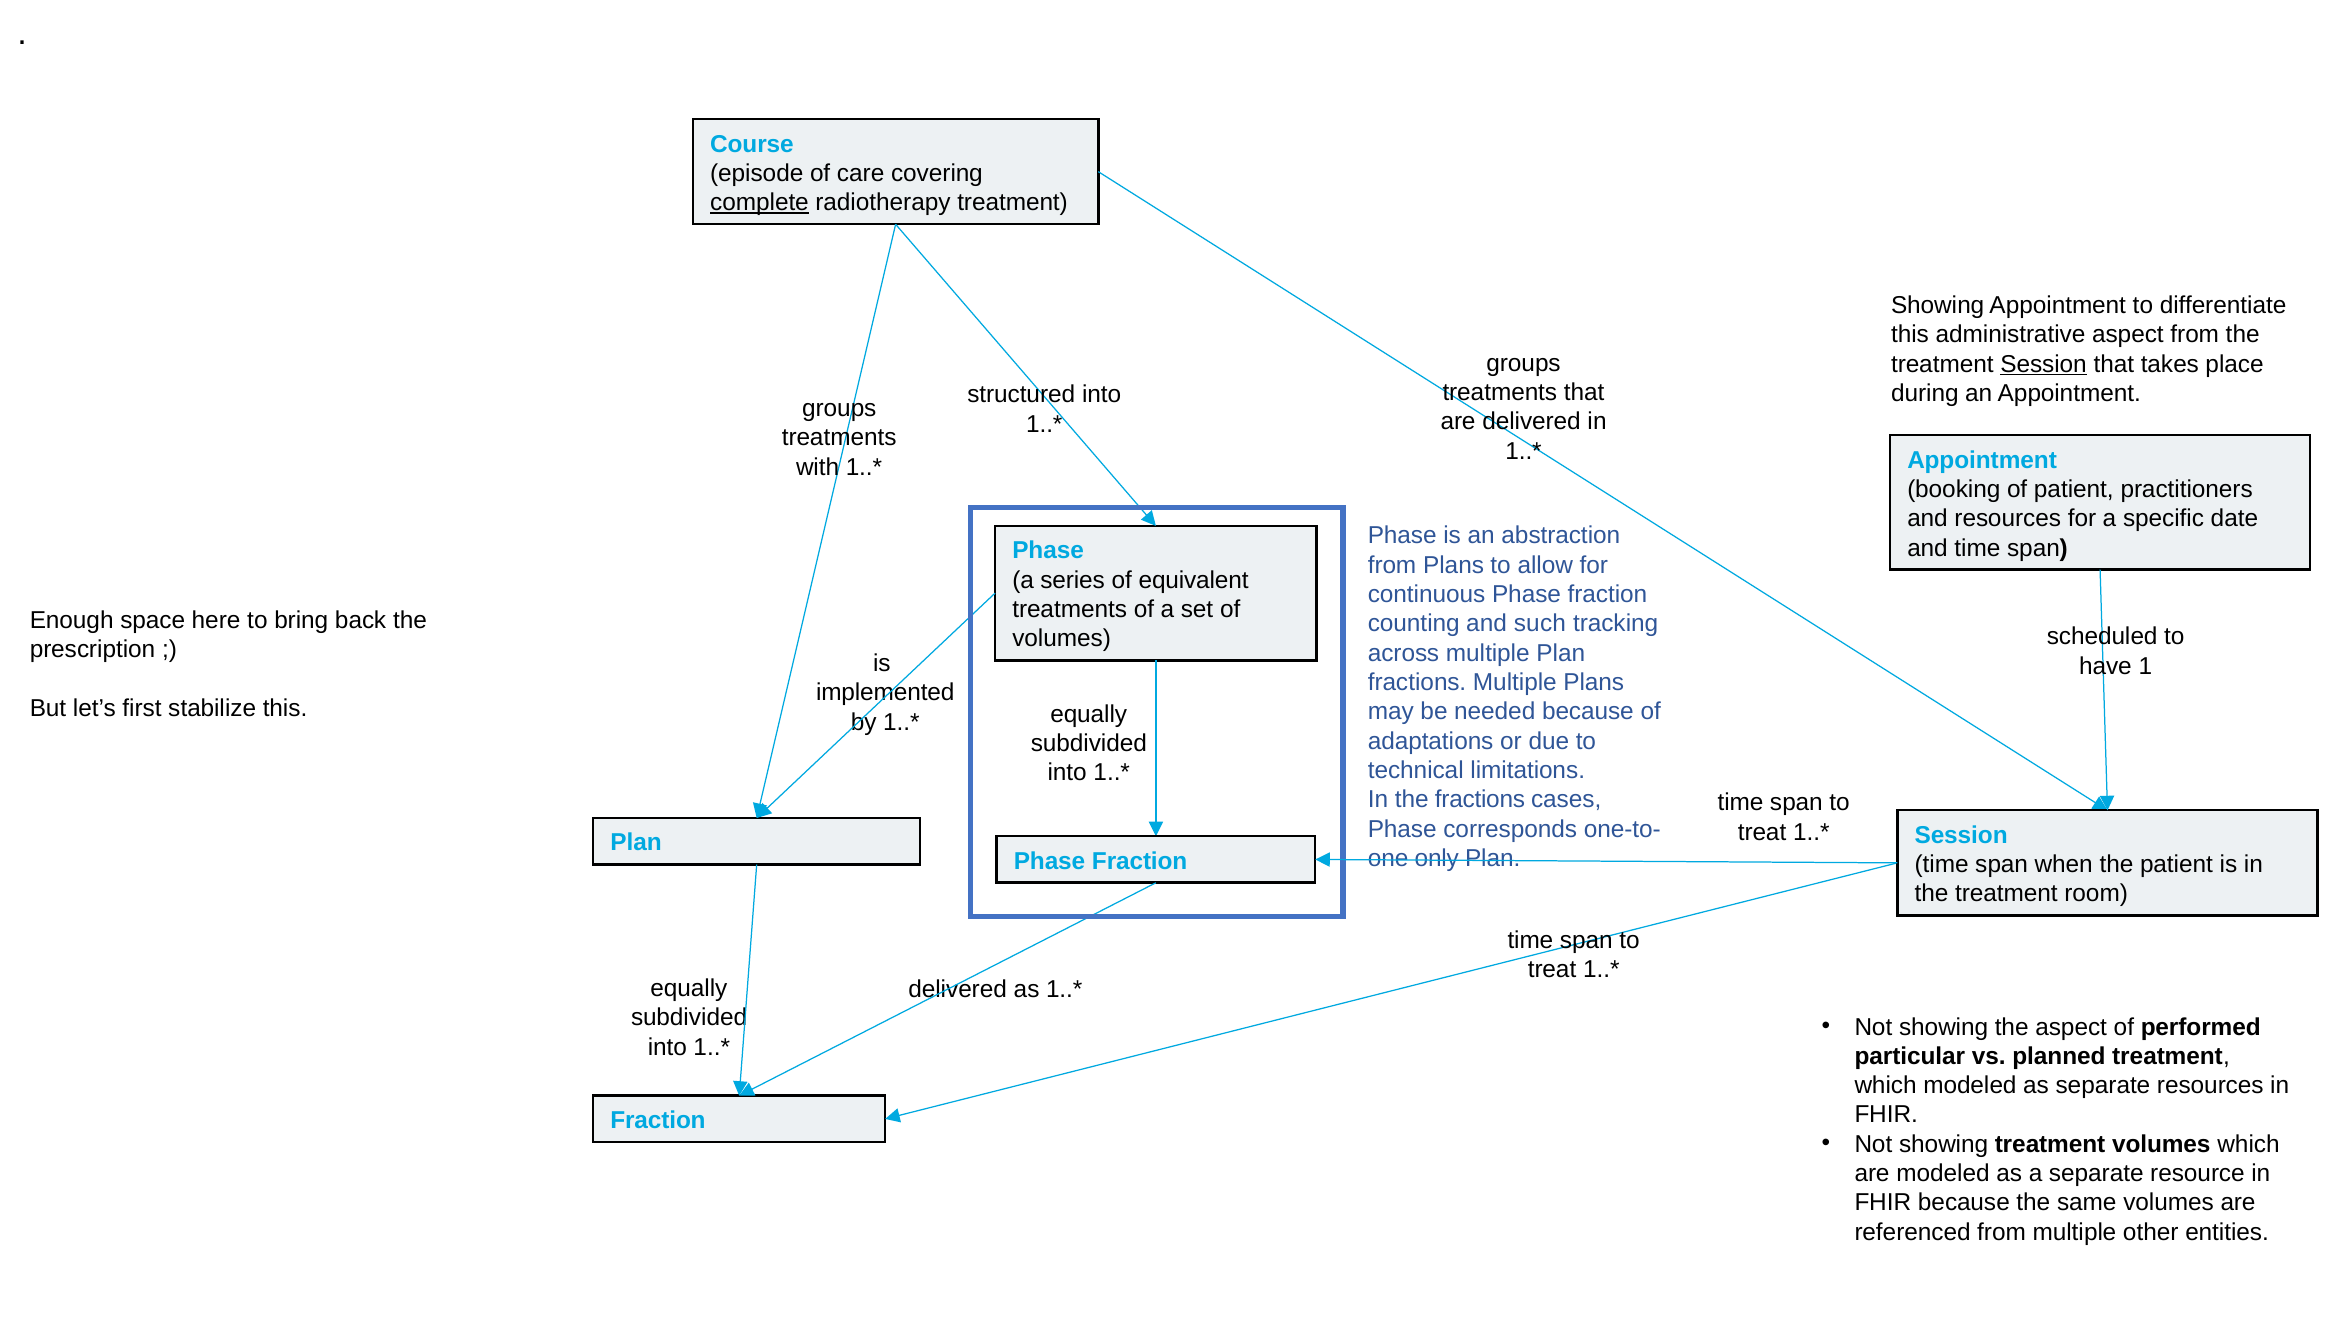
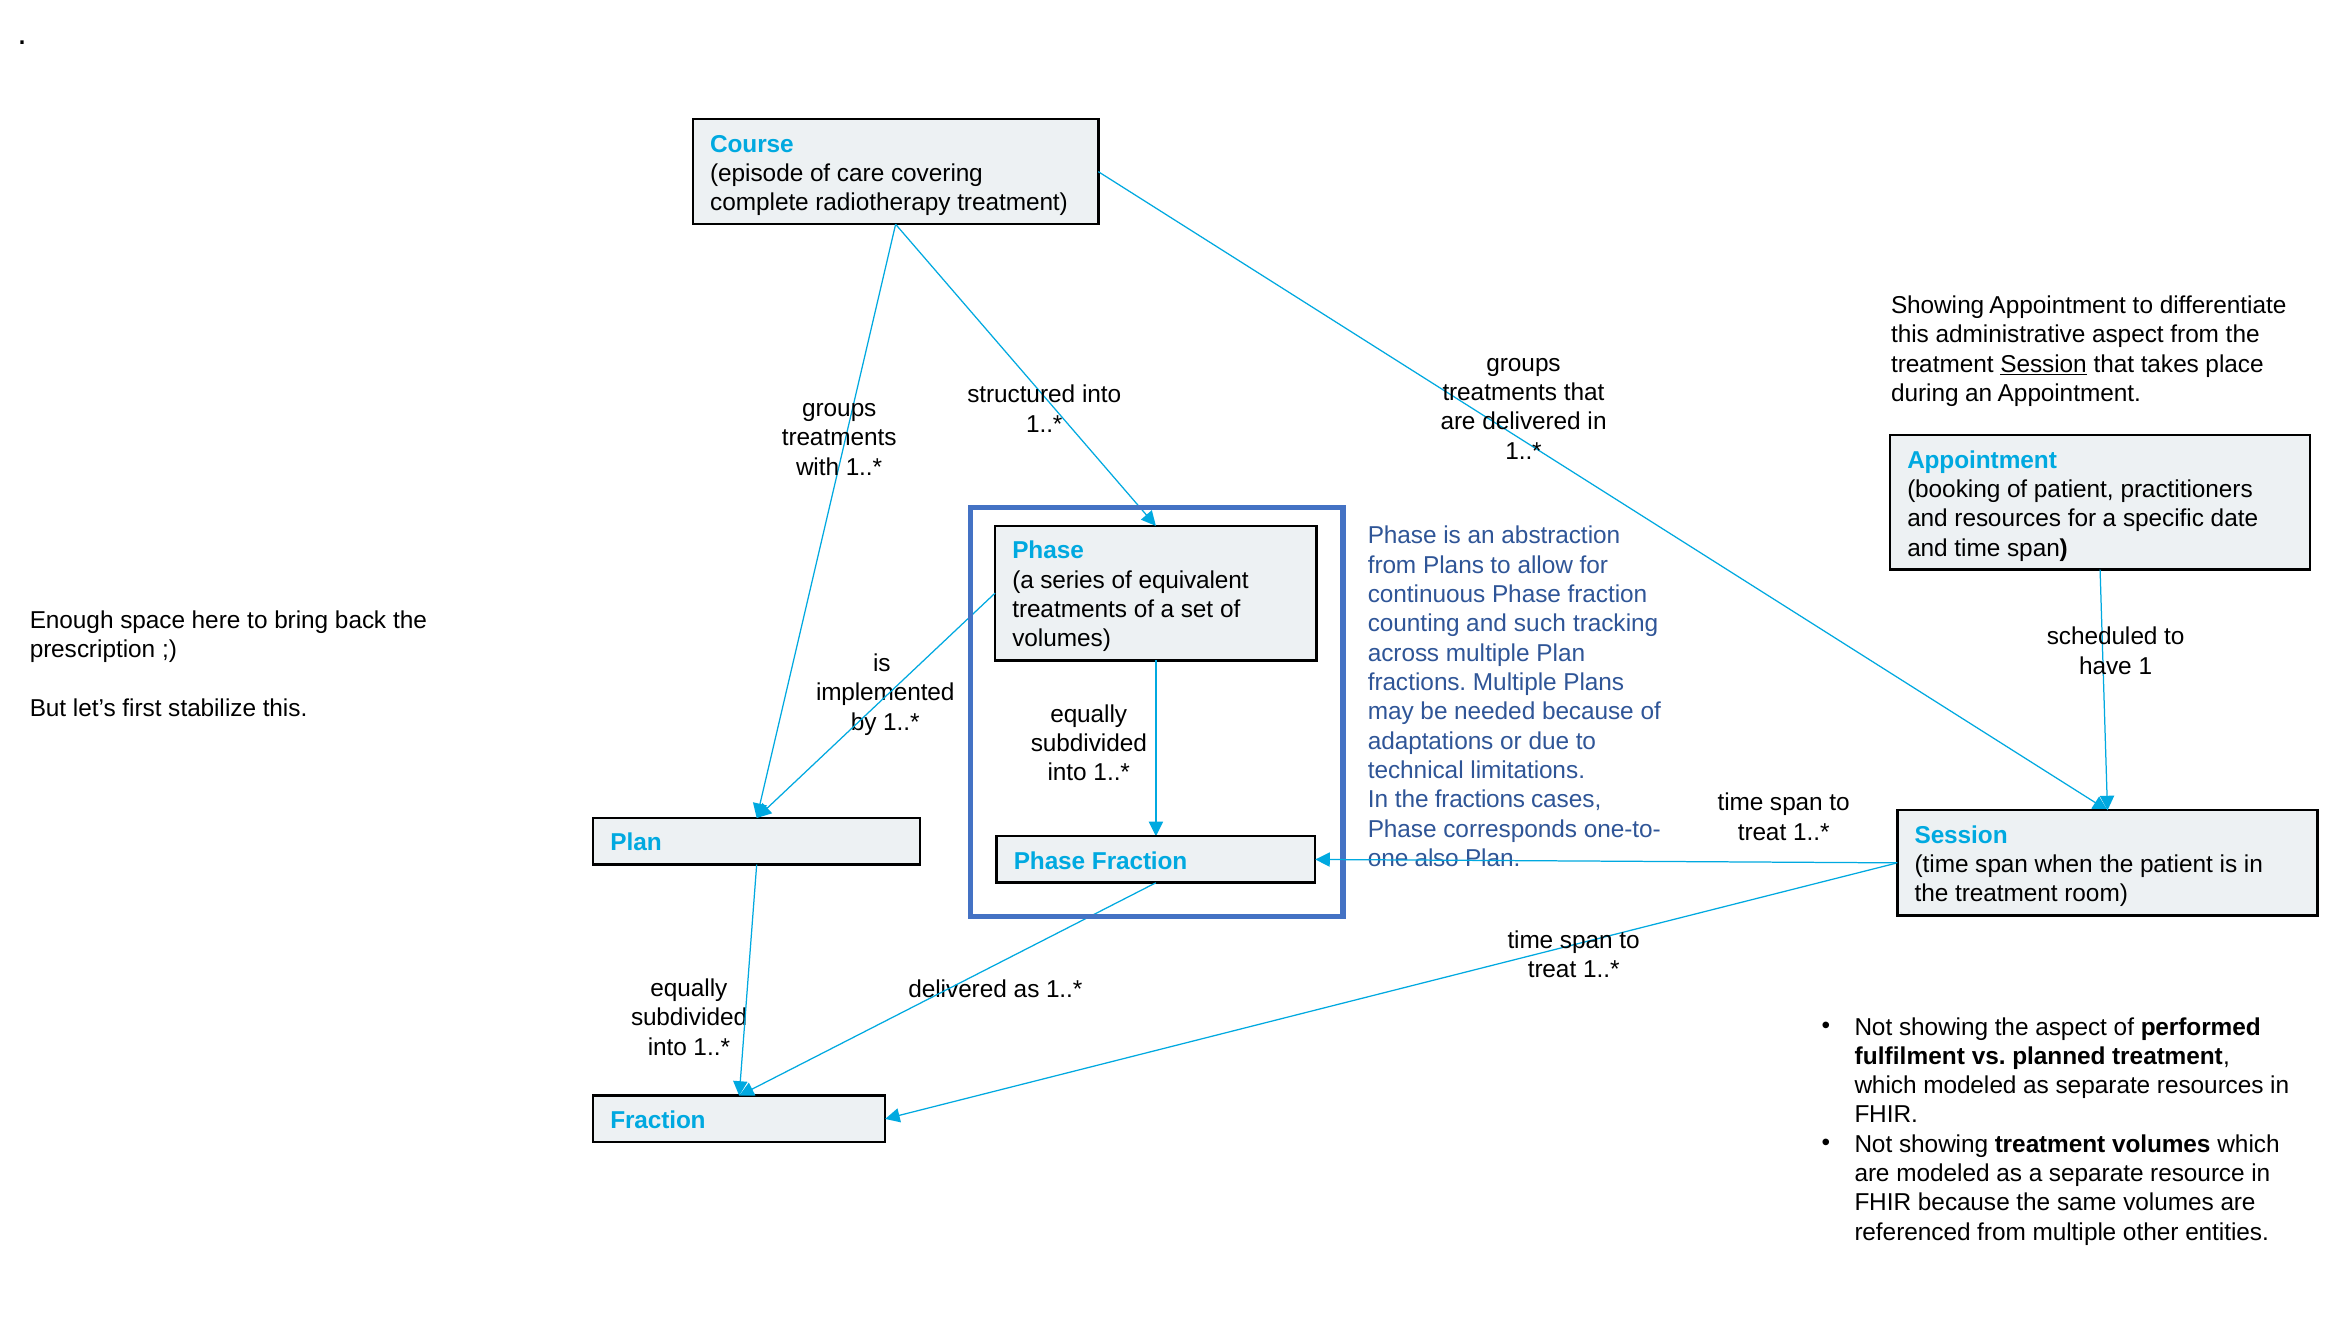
complete underline: present -> none
only: only -> also
particular: particular -> fulfilment
